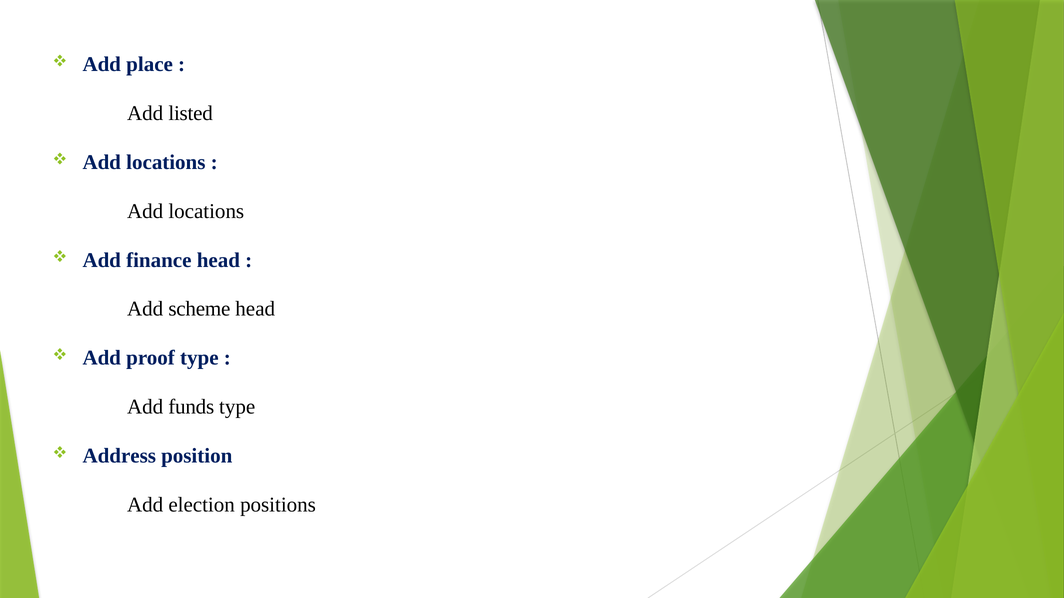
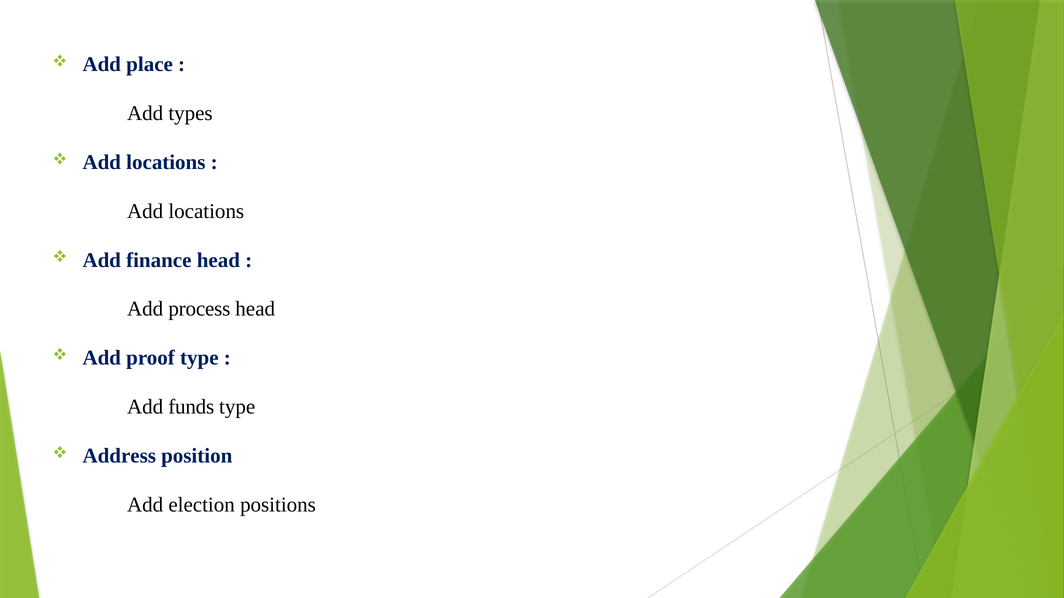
listed: listed -> types
scheme: scheme -> process
